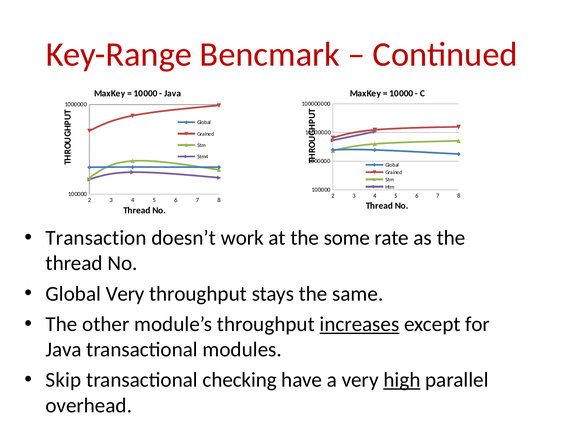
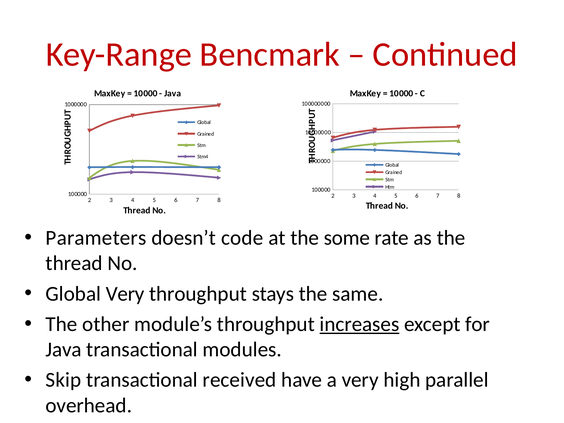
Transaction: Transaction -> Parameters
work: work -> code
checking: checking -> received
high underline: present -> none
